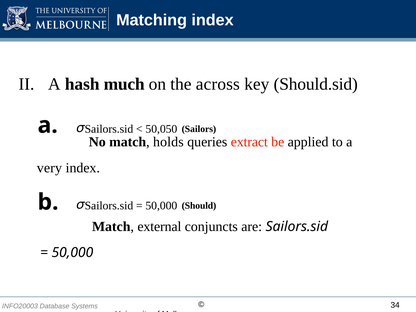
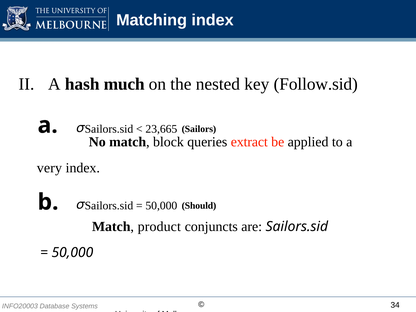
across: across -> nested
Should.sid: Should.sid -> Follow.sid
50,050: 50,050 -> 23,665
holds: holds -> block
external: external -> product
